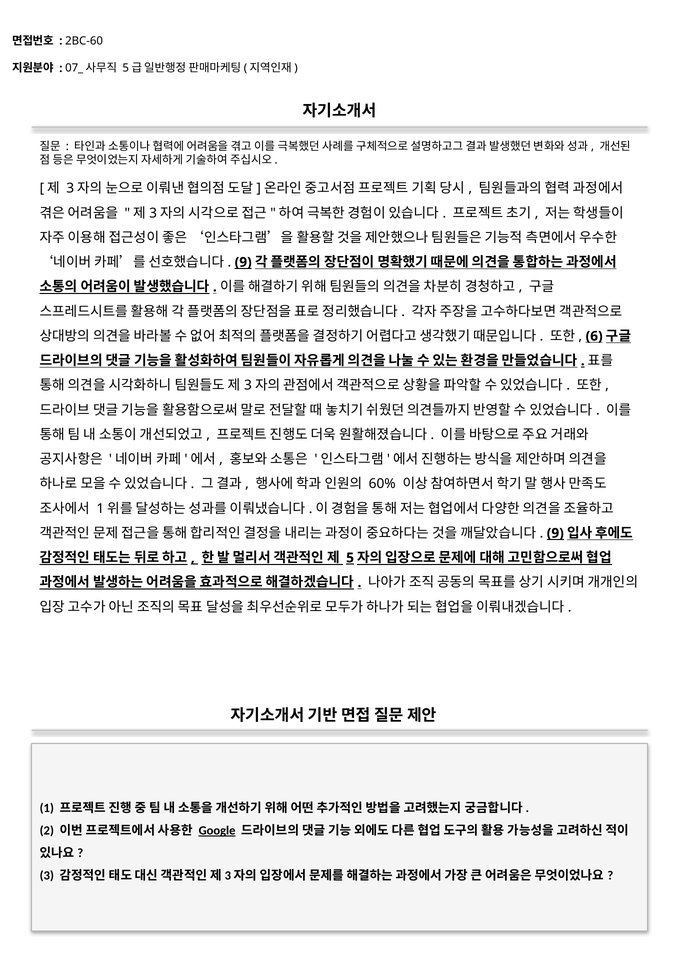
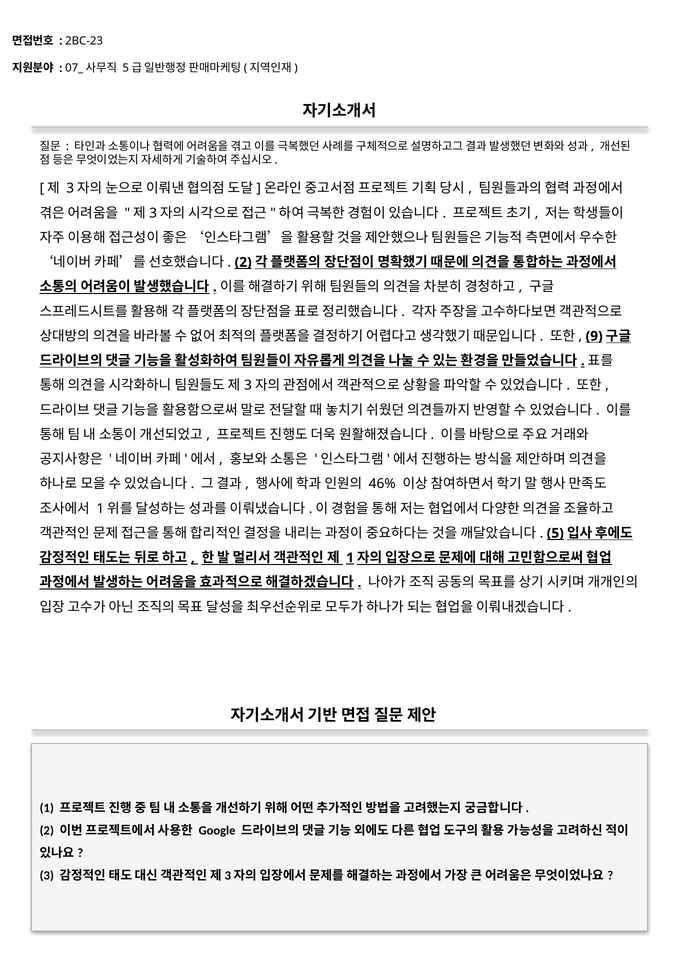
2BC-60: 2BC-60 -> 2BC-23
9 at (243, 262): 9 -> 2
6: 6 -> 9
60%: 60% -> 46%
9 at (555, 533): 9 -> 5
5 at (350, 558): 5 -> 1
Google underline: present -> none
